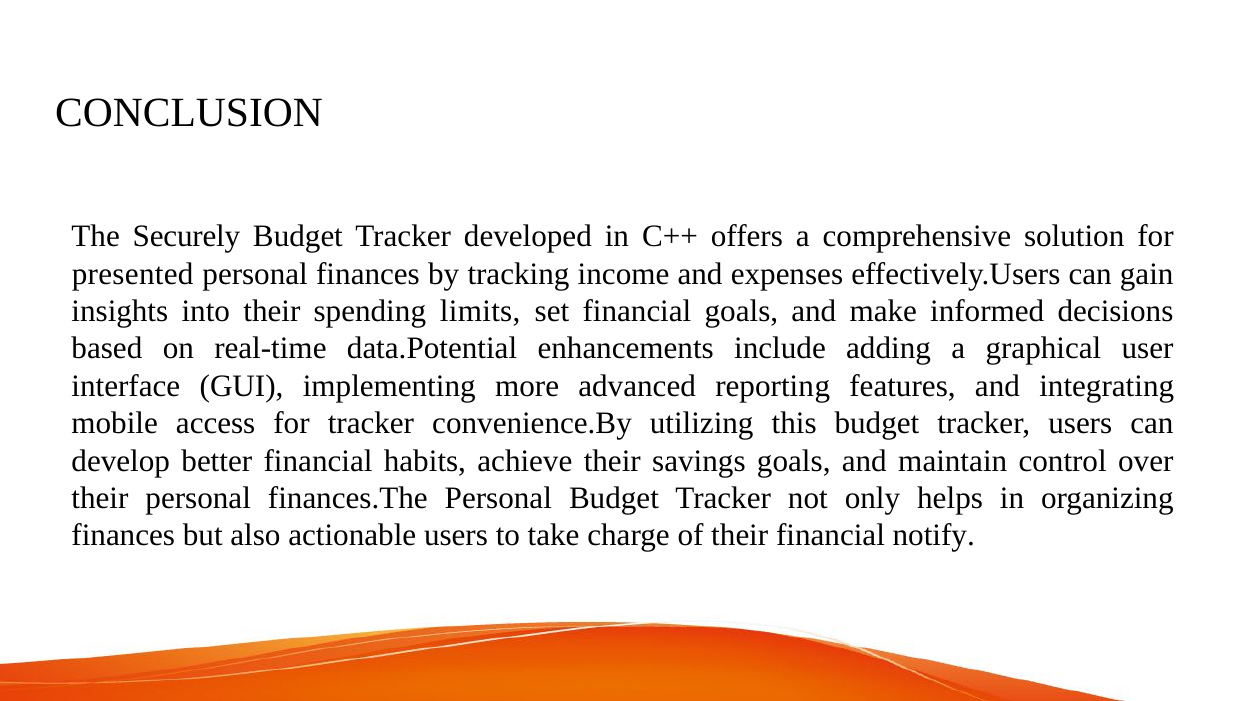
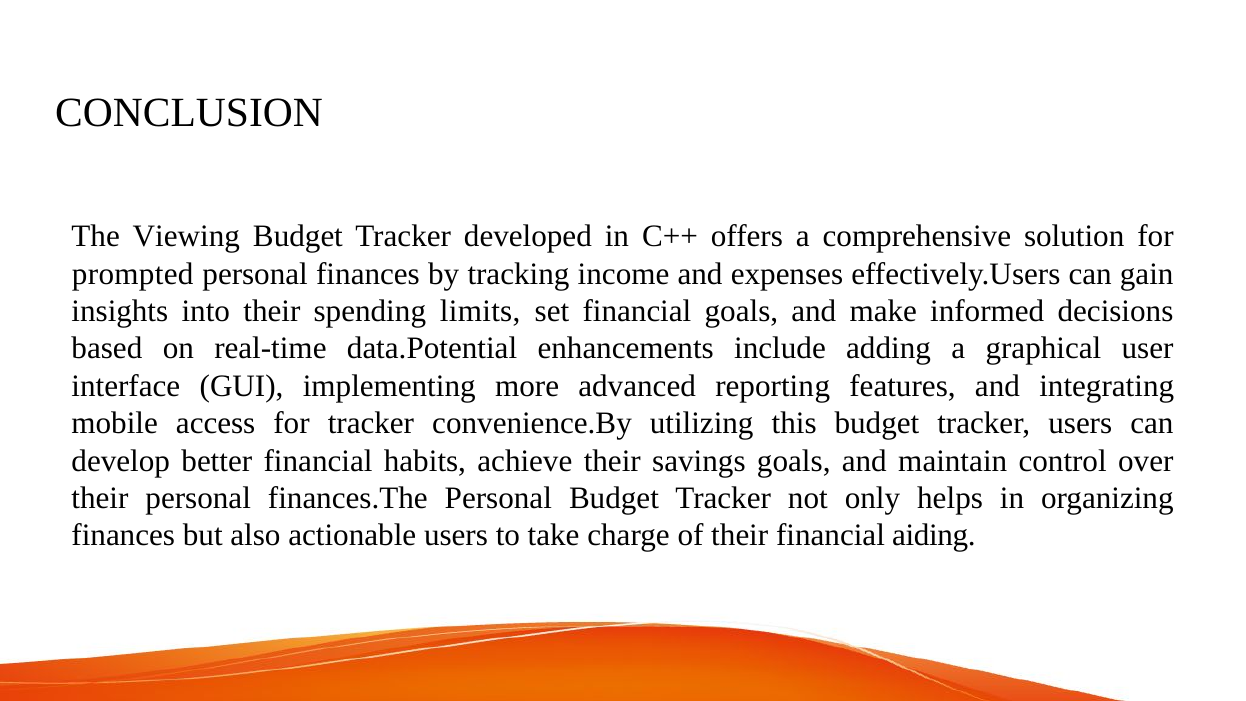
Securely: Securely -> Viewing
presented: presented -> prompted
notify: notify -> aiding
